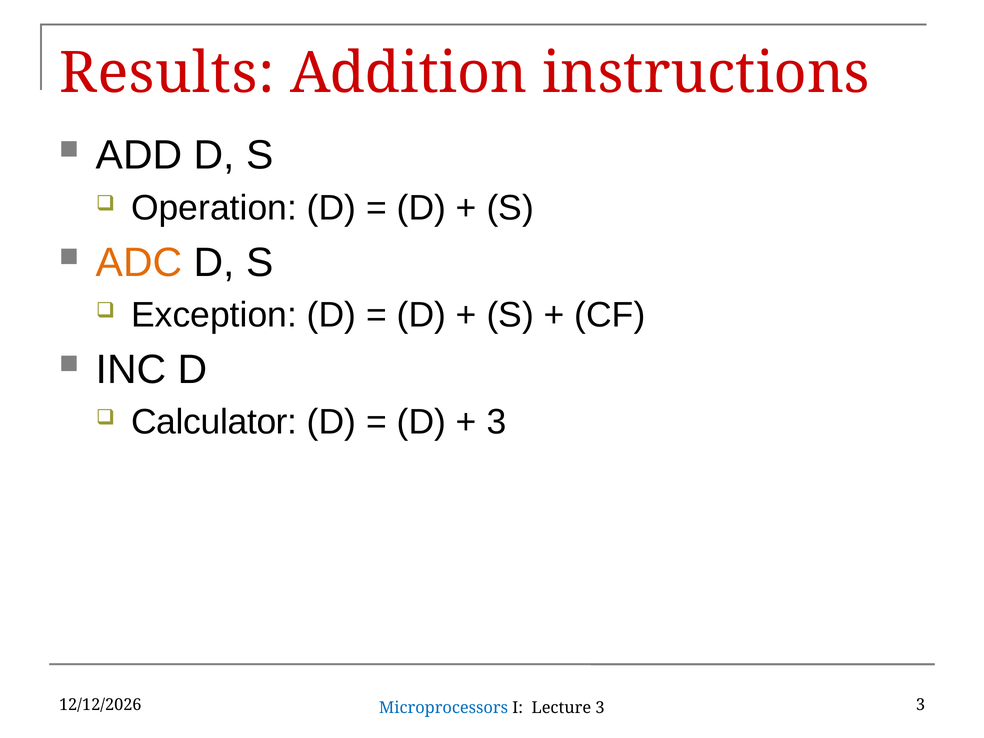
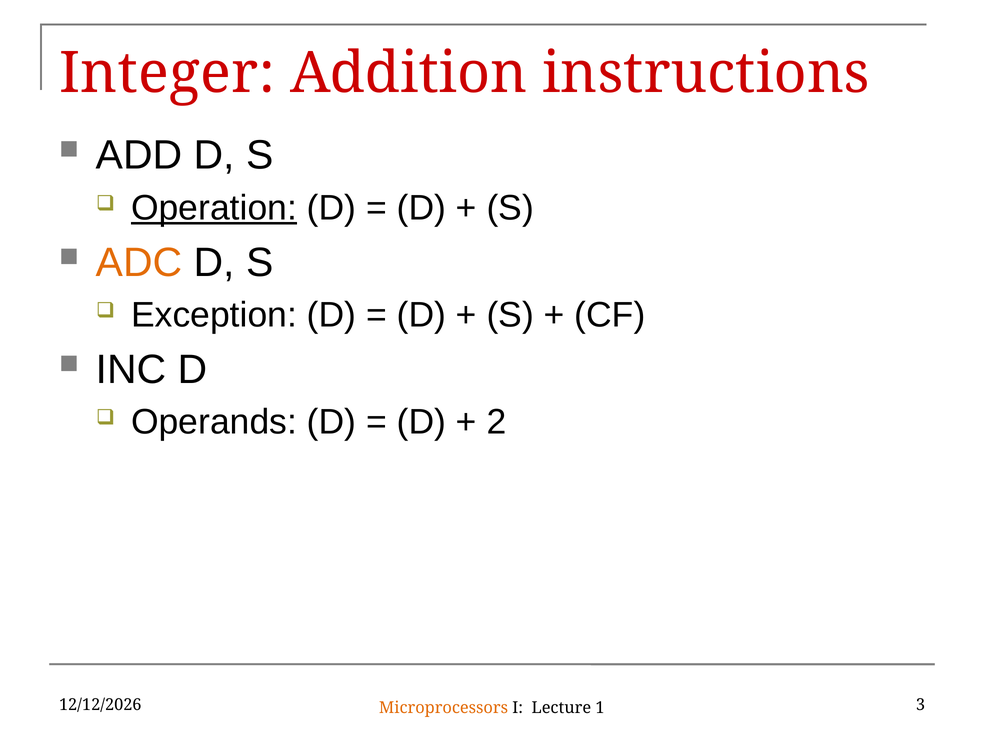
Results: Results -> Integer
Operation underline: none -> present
Calculator: Calculator -> Operands
3 at (496, 422): 3 -> 2
Microprocessors colour: blue -> orange
Lecture 3: 3 -> 1
